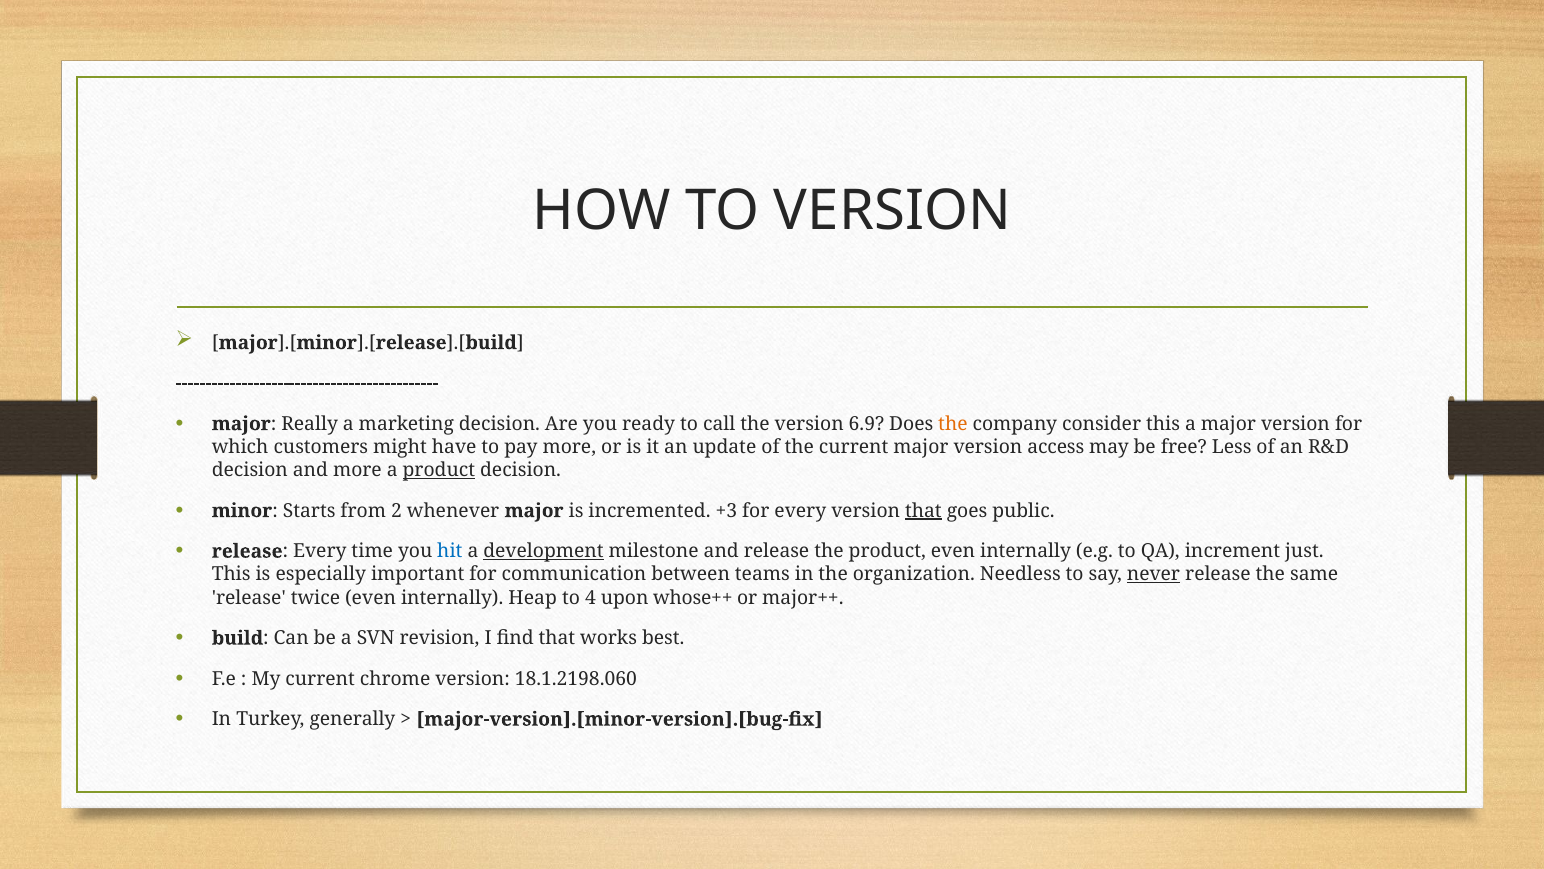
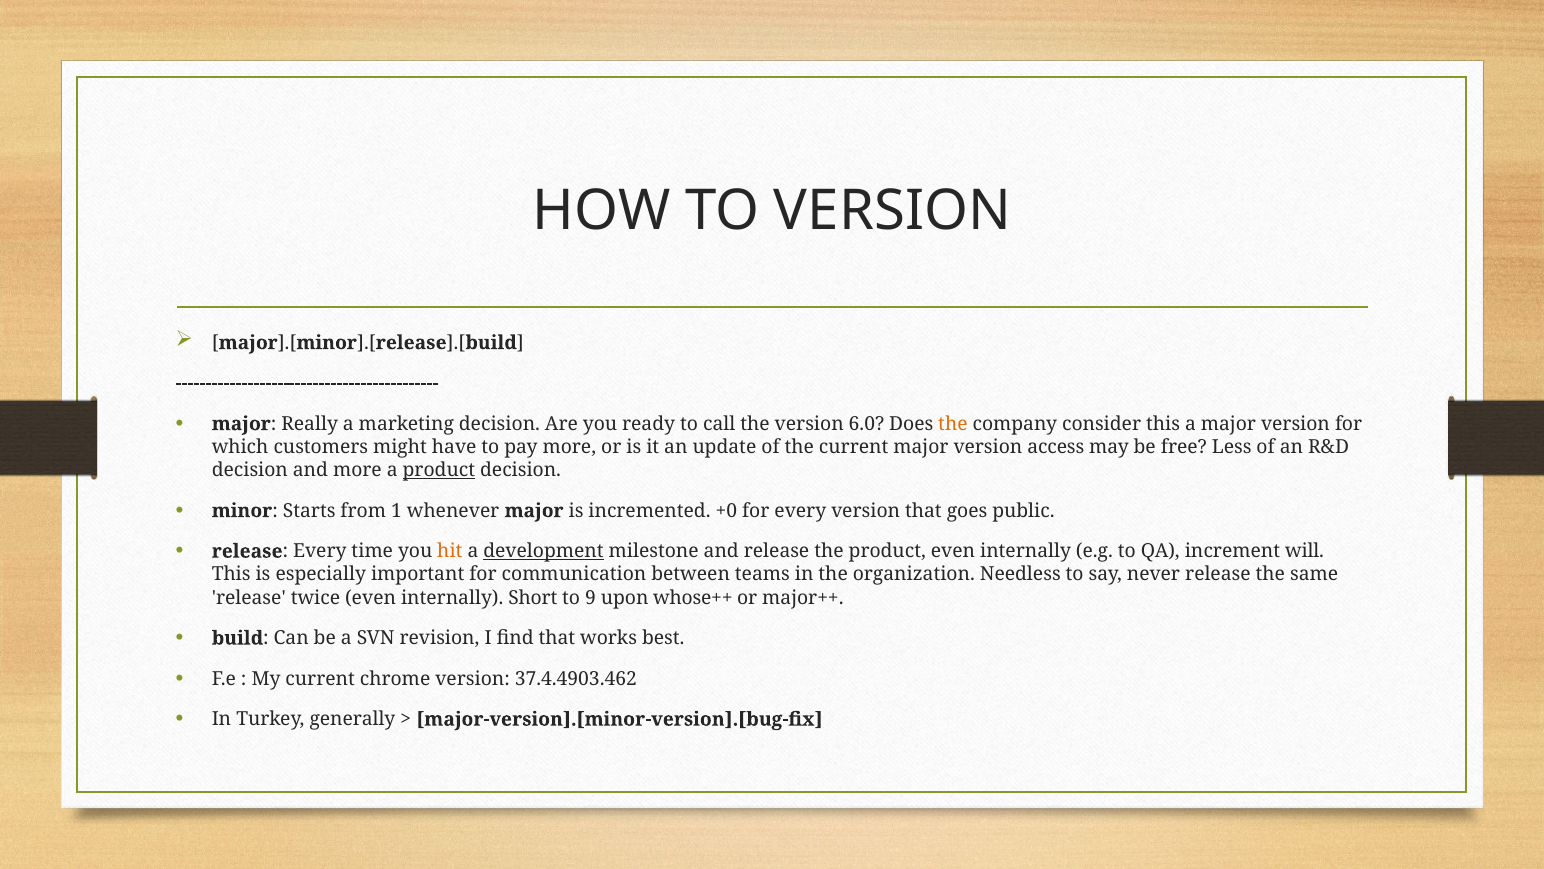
6.9: 6.9 -> 6.0
2: 2 -> 1
+3: +3 -> +0
that at (923, 510) underline: present -> none
hit colour: blue -> orange
just: just -> will
never underline: present -> none
Heap: Heap -> Short
4: 4 -> 9
18.1.2198.060: 18.1.2198.060 -> 37.4.4903.462
